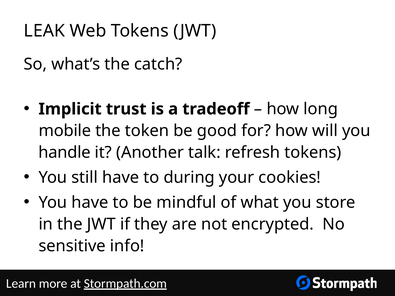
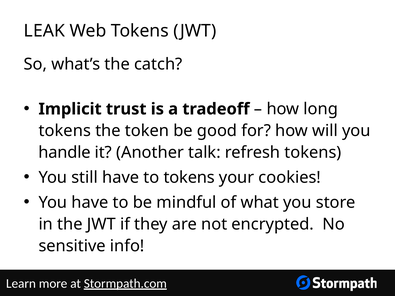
mobile at (65, 131): mobile -> tokens
to during: during -> tokens
